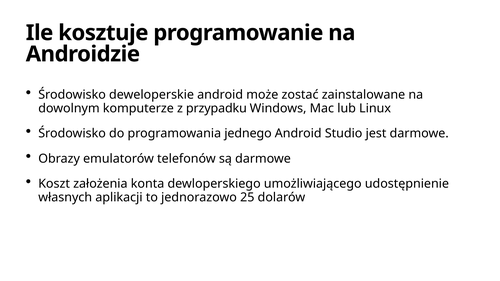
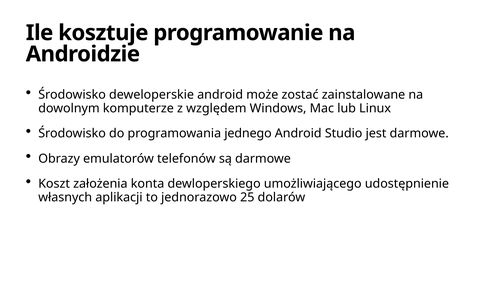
przypadku: przypadku -> względem
